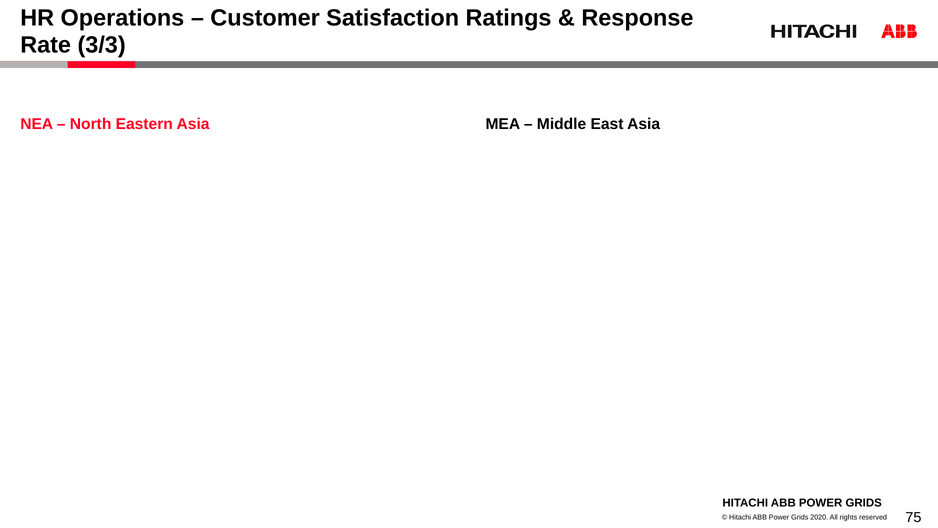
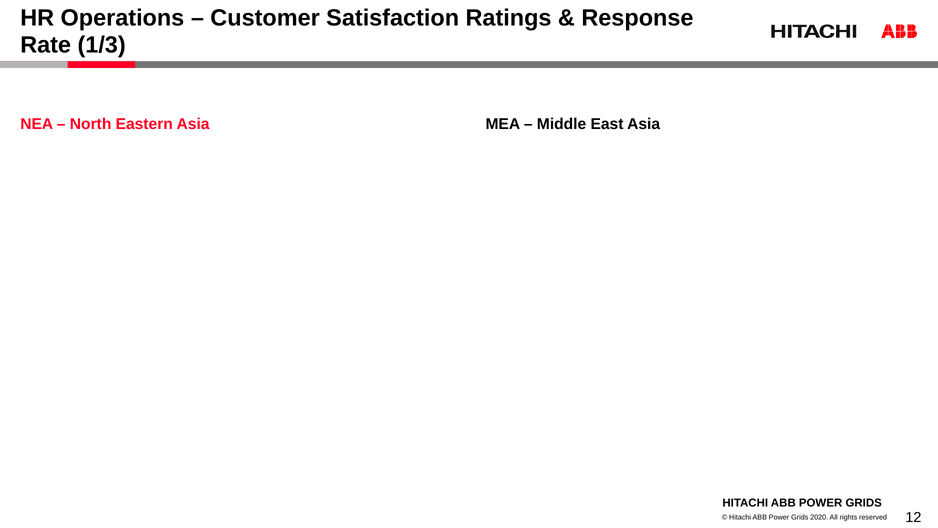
3/3: 3/3 -> 1/3
75: 75 -> 12
